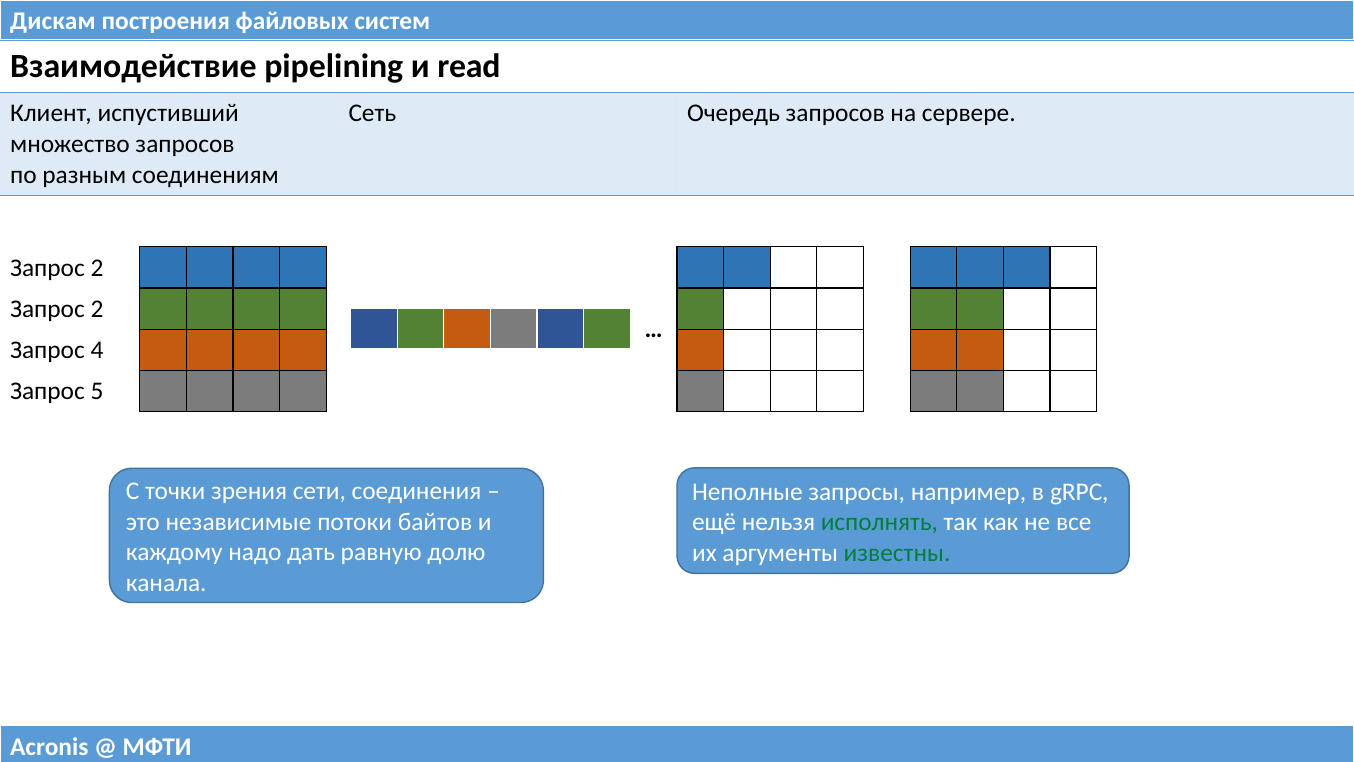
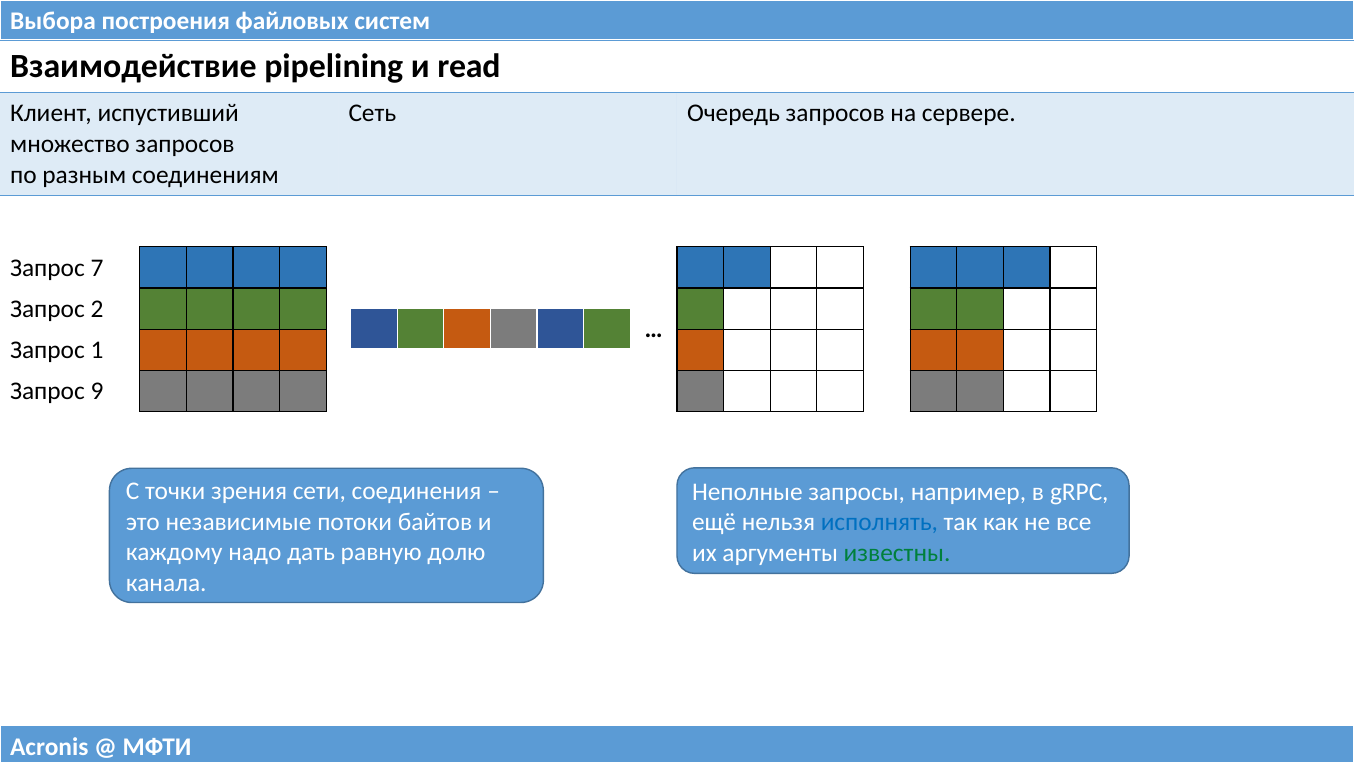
Дискам: Дискам -> Выбора
2 at (97, 268): 2 -> 7
4: 4 -> 1
5: 5 -> 9
исполнять colour: green -> blue
